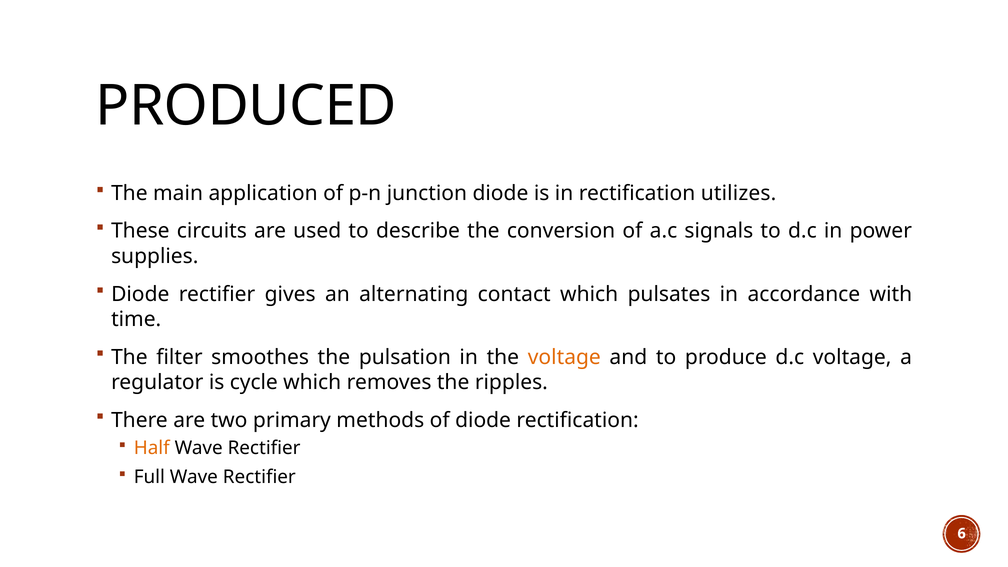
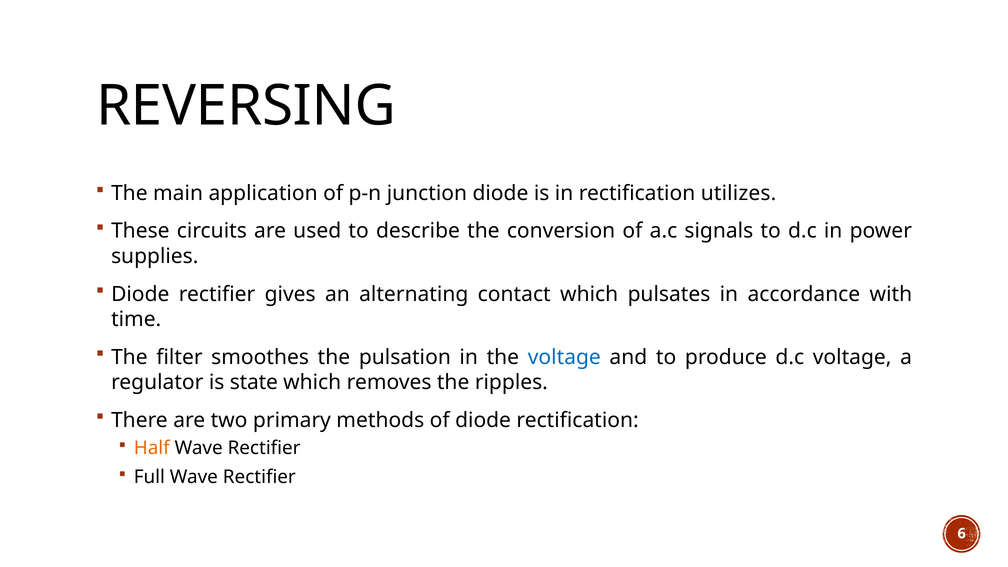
PRODUCED: PRODUCED -> REVERSING
voltage at (564, 357) colour: orange -> blue
cycle: cycle -> state
